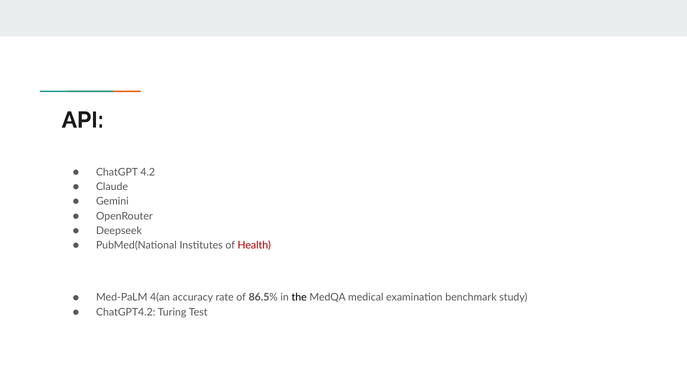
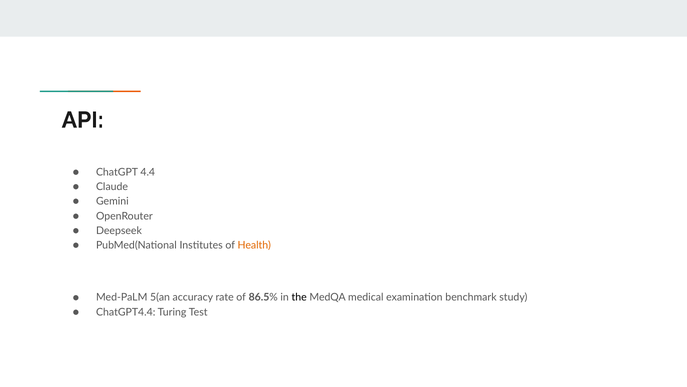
4.2: 4.2 -> 4.4
Health colour: red -> orange
4(an: 4(an -> 5(an
ChatGPT4.2: ChatGPT4.2 -> ChatGPT4.4
